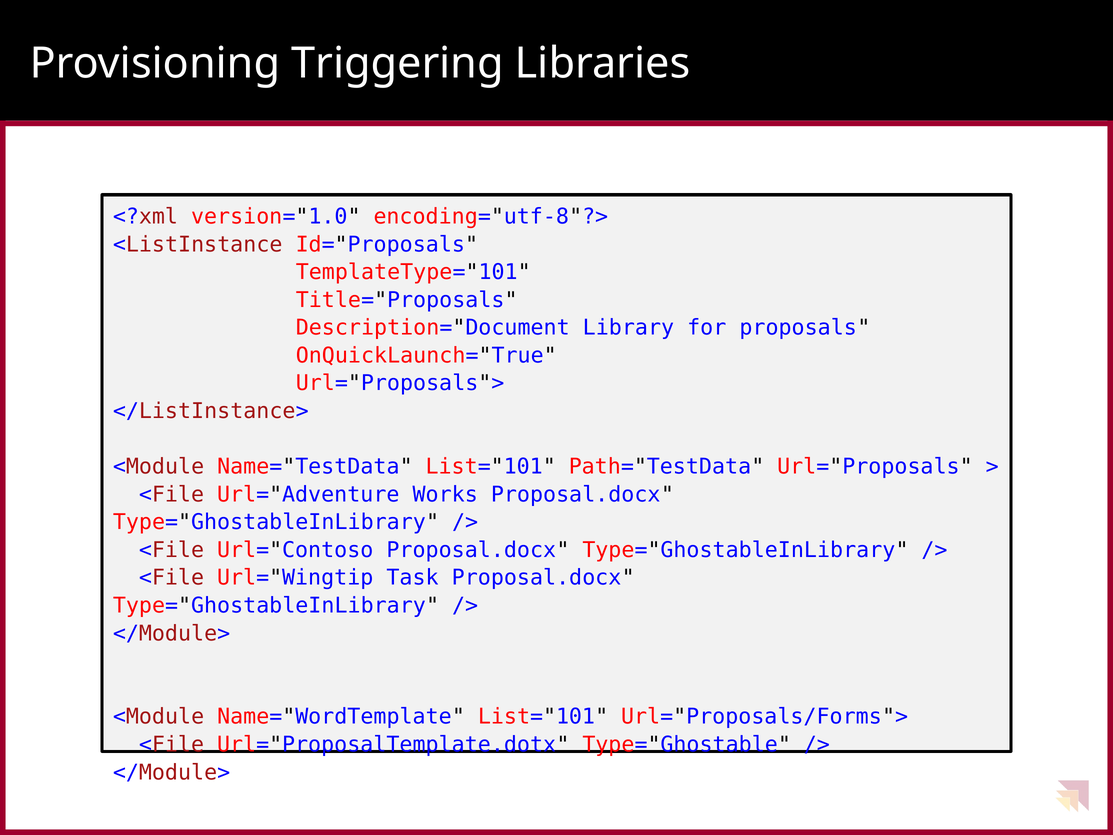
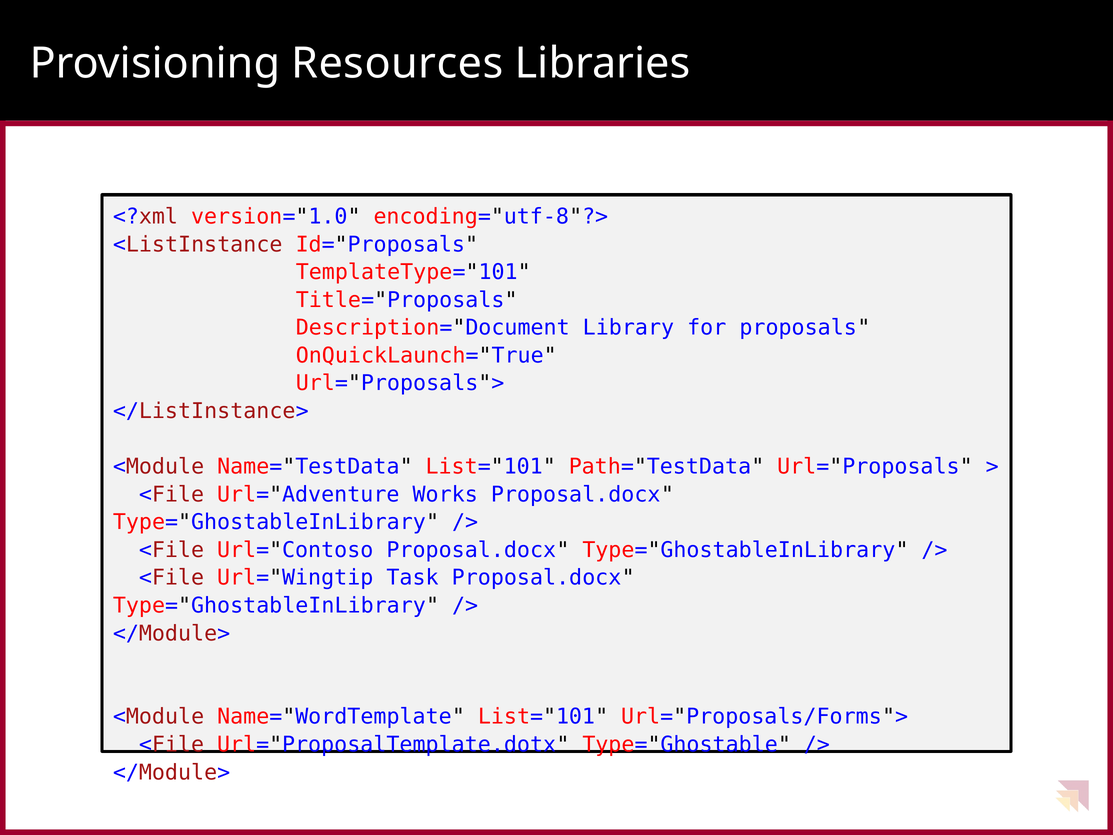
Triggering: Triggering -> Resources
